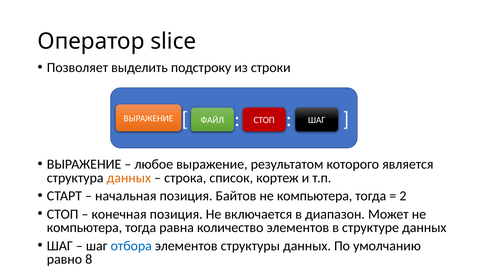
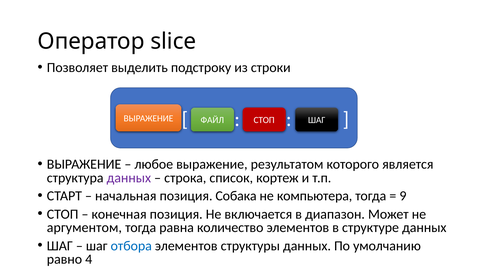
данных at (129, 177) colour: orange -> purple
Байтов: Байтов -> Собака
2: 2 -> 9
компьютера at (84, 227): компьютера -> аргументом
8: 8 -> 4
